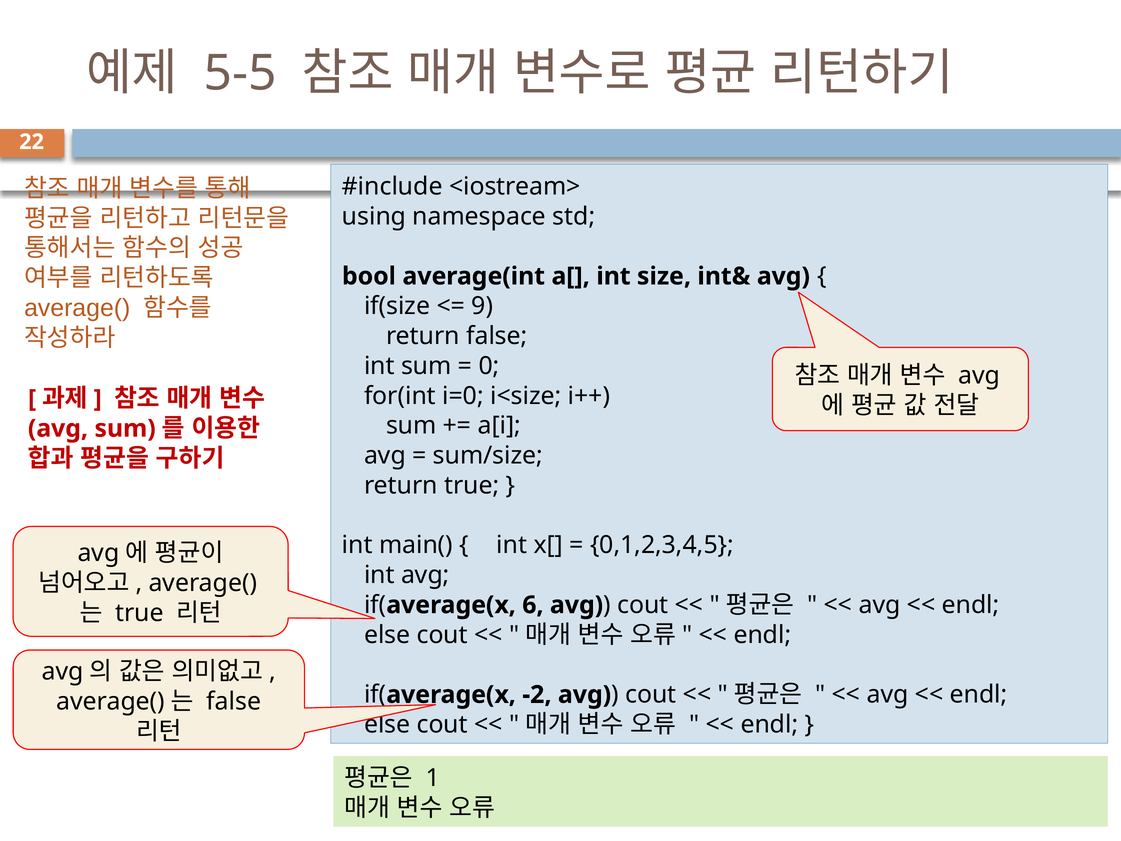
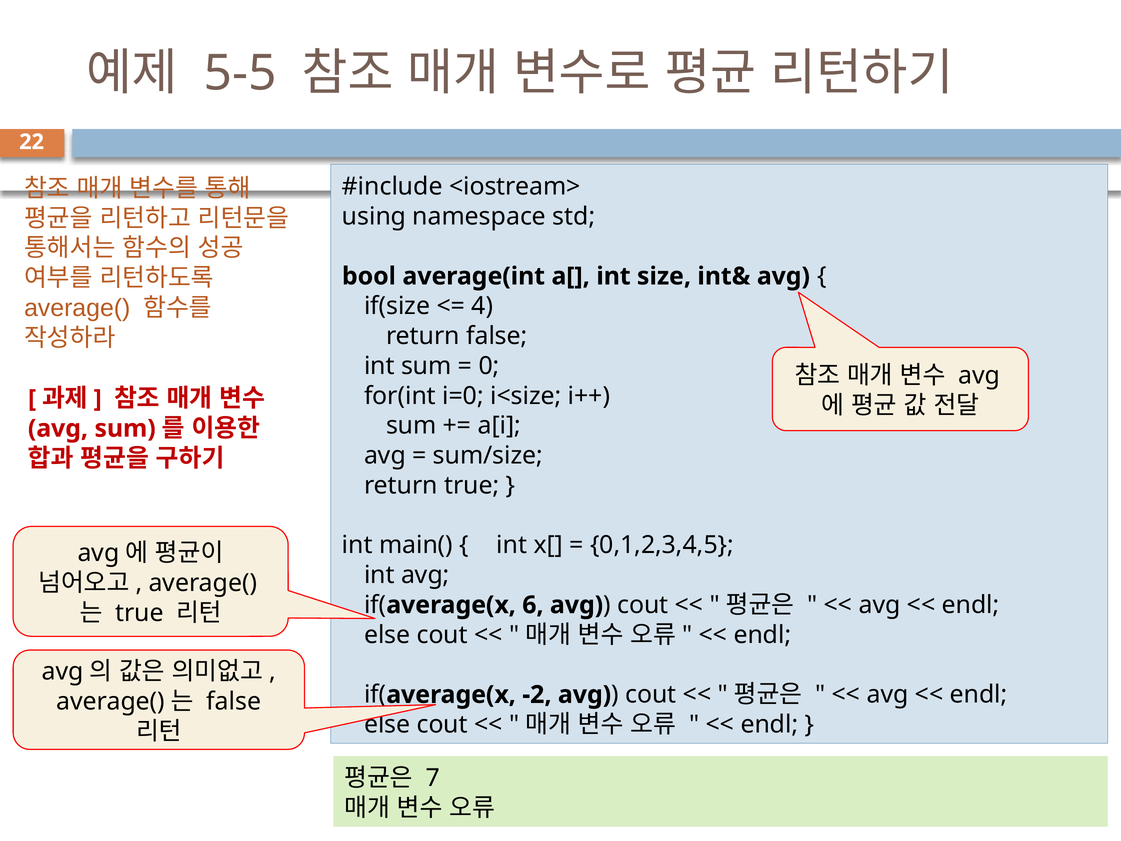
9: 9 -> 4
1: 1 -> 7
